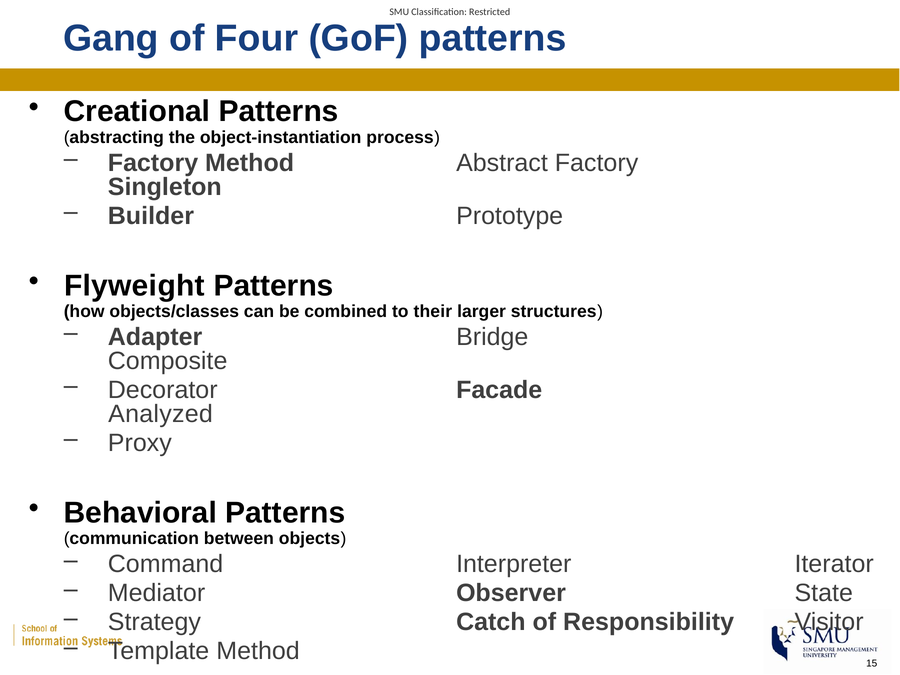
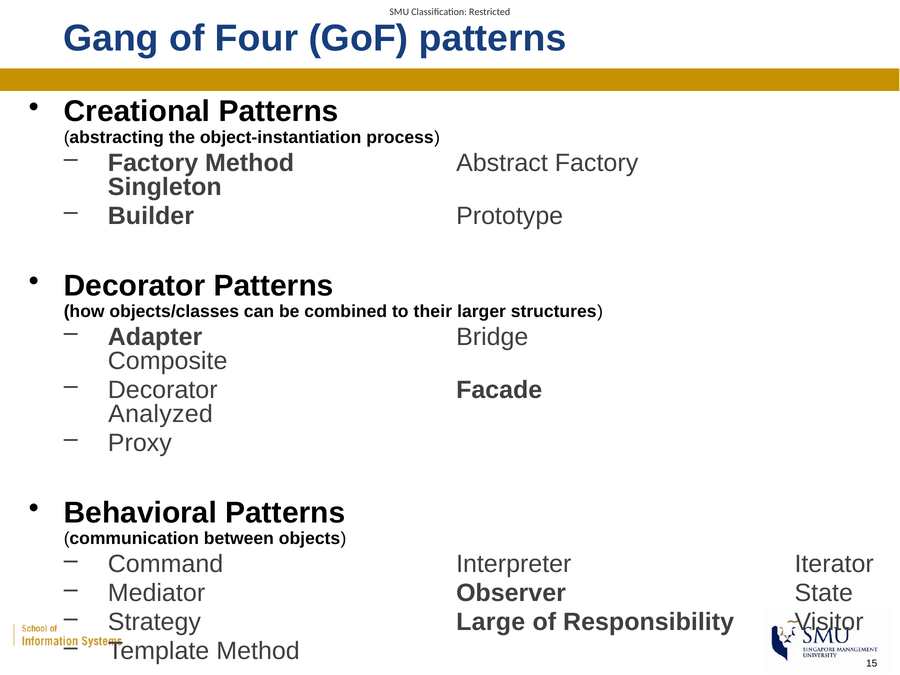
Flyweight at (134, 286): Flyweight -> Decorator
Catch: Catch -> Large
